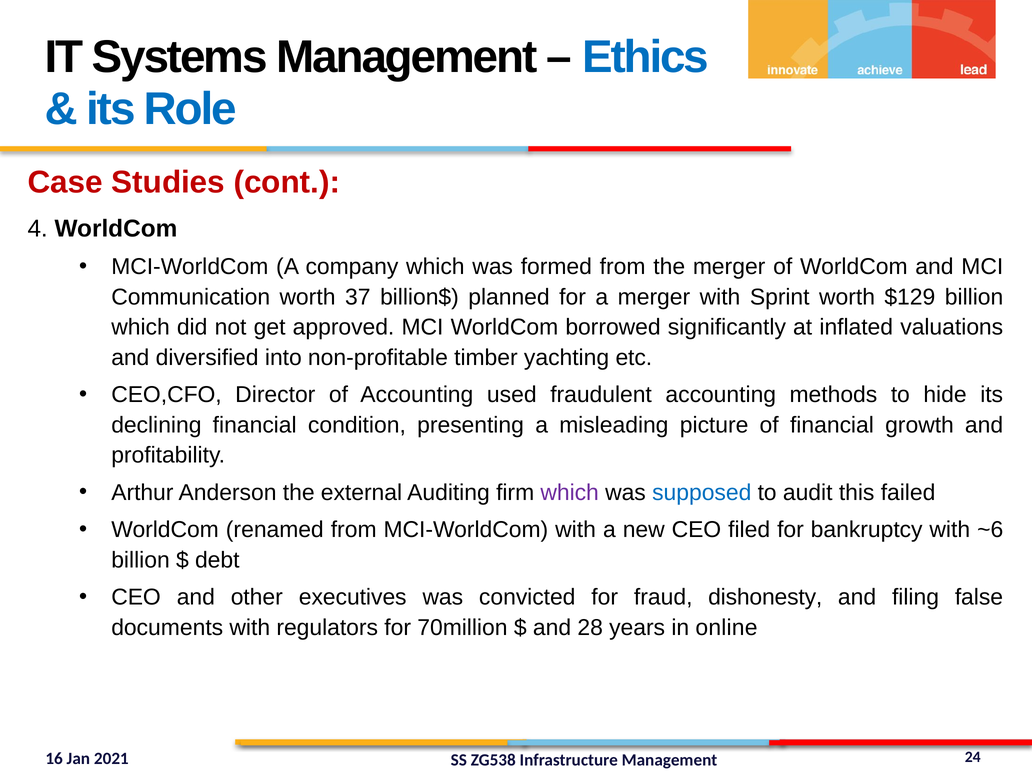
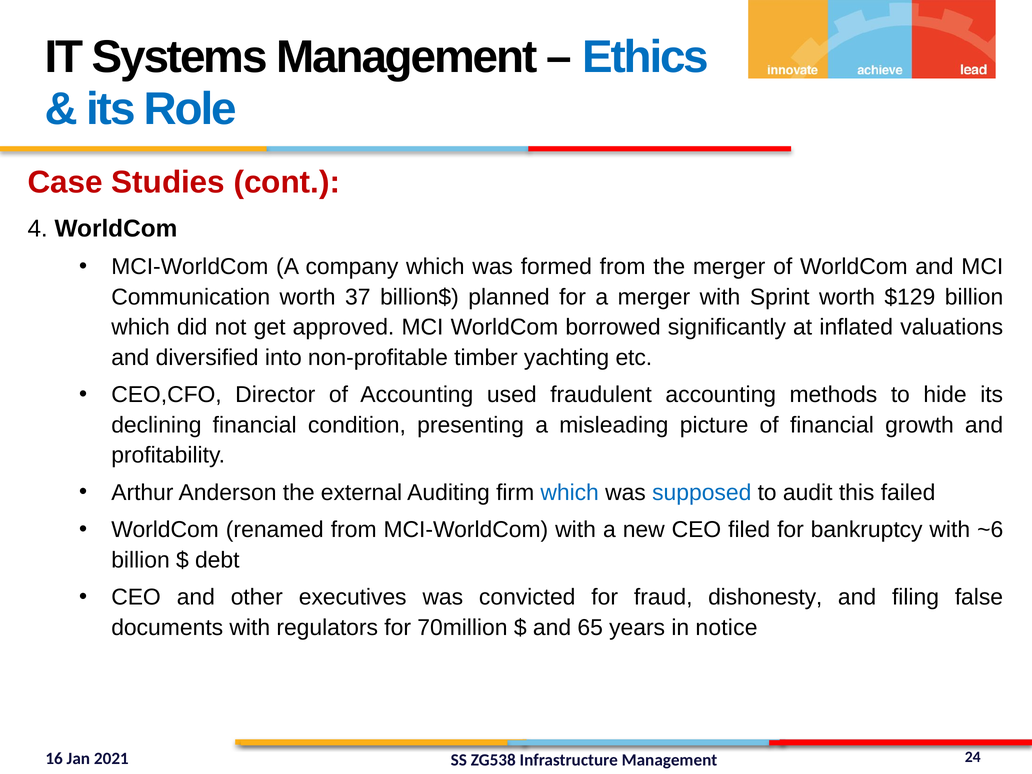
which at (570, 493) colour: purple -> blue
28: 28 -> 65
online: online -> notice
